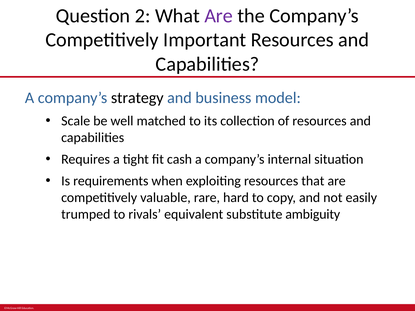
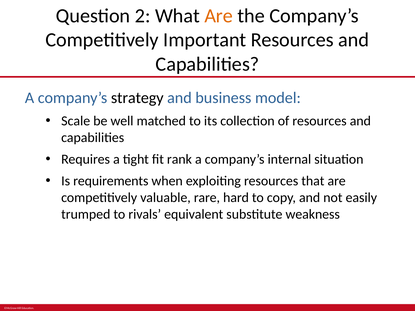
Are at (219, 16) colour: purple -> orange
cash: cash -> rank
ambiguity: ambiguity -> weakness
